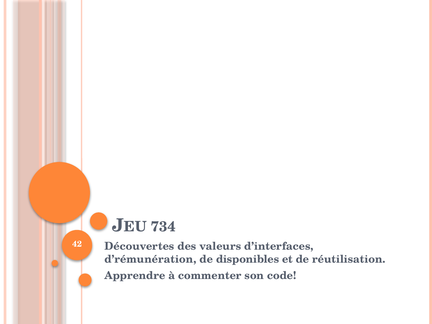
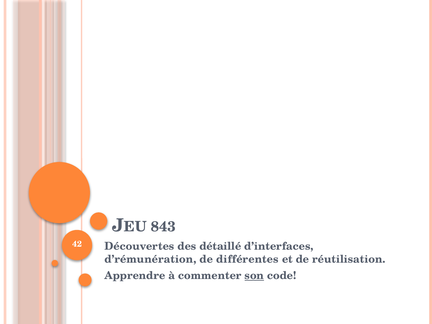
734: 734 -> 843
valeurs: valeurs -> détaillé
disponibles: disponibles -> différentes
son underline: none -> present
